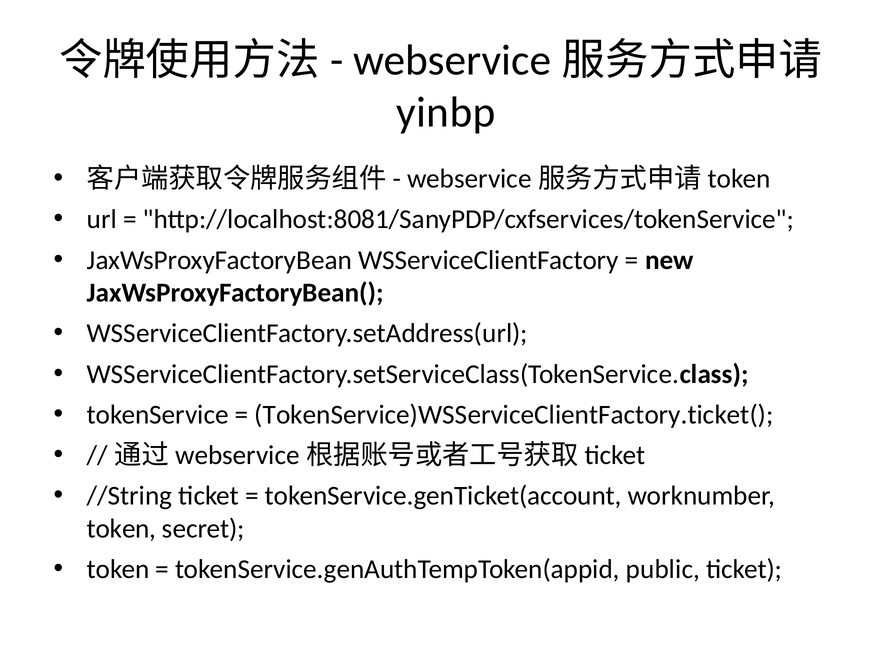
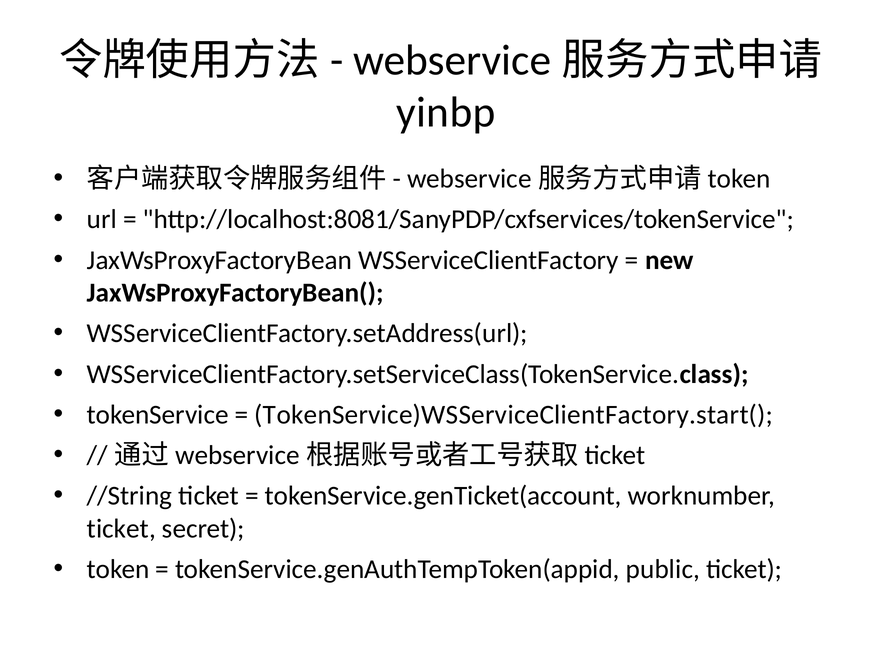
TokenService)WSServiceClientFactory.ticket(: TokenService)WSServiceClientFactory.ticket( -> TokenService)WSServiceClientFactory.start(
token at (122, 529): token -> ticket
